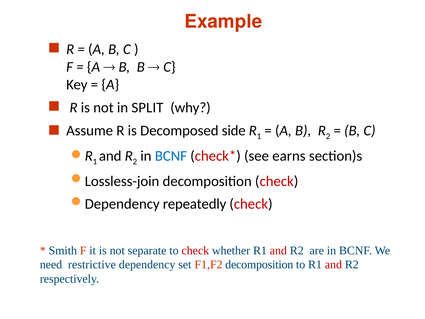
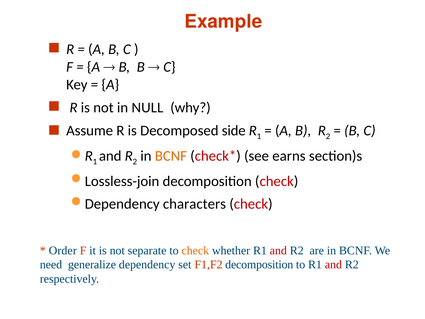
SPLIT: SPLIT -> NULL
BCNF at (171, 156) colour: blue -> orange
repeatedly: repeatedly -> characters
Smith: Smith -> Order
check at (195, 250) colour: red -> orange
restrictive: restrictive -> generalize
